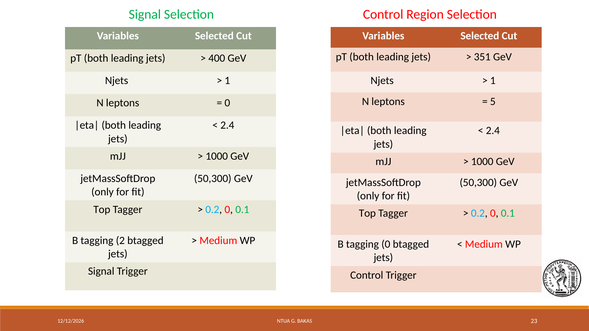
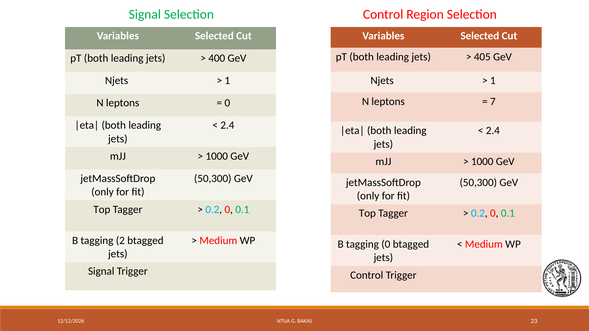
351: 351 -> 405
5: 5 -> 7
